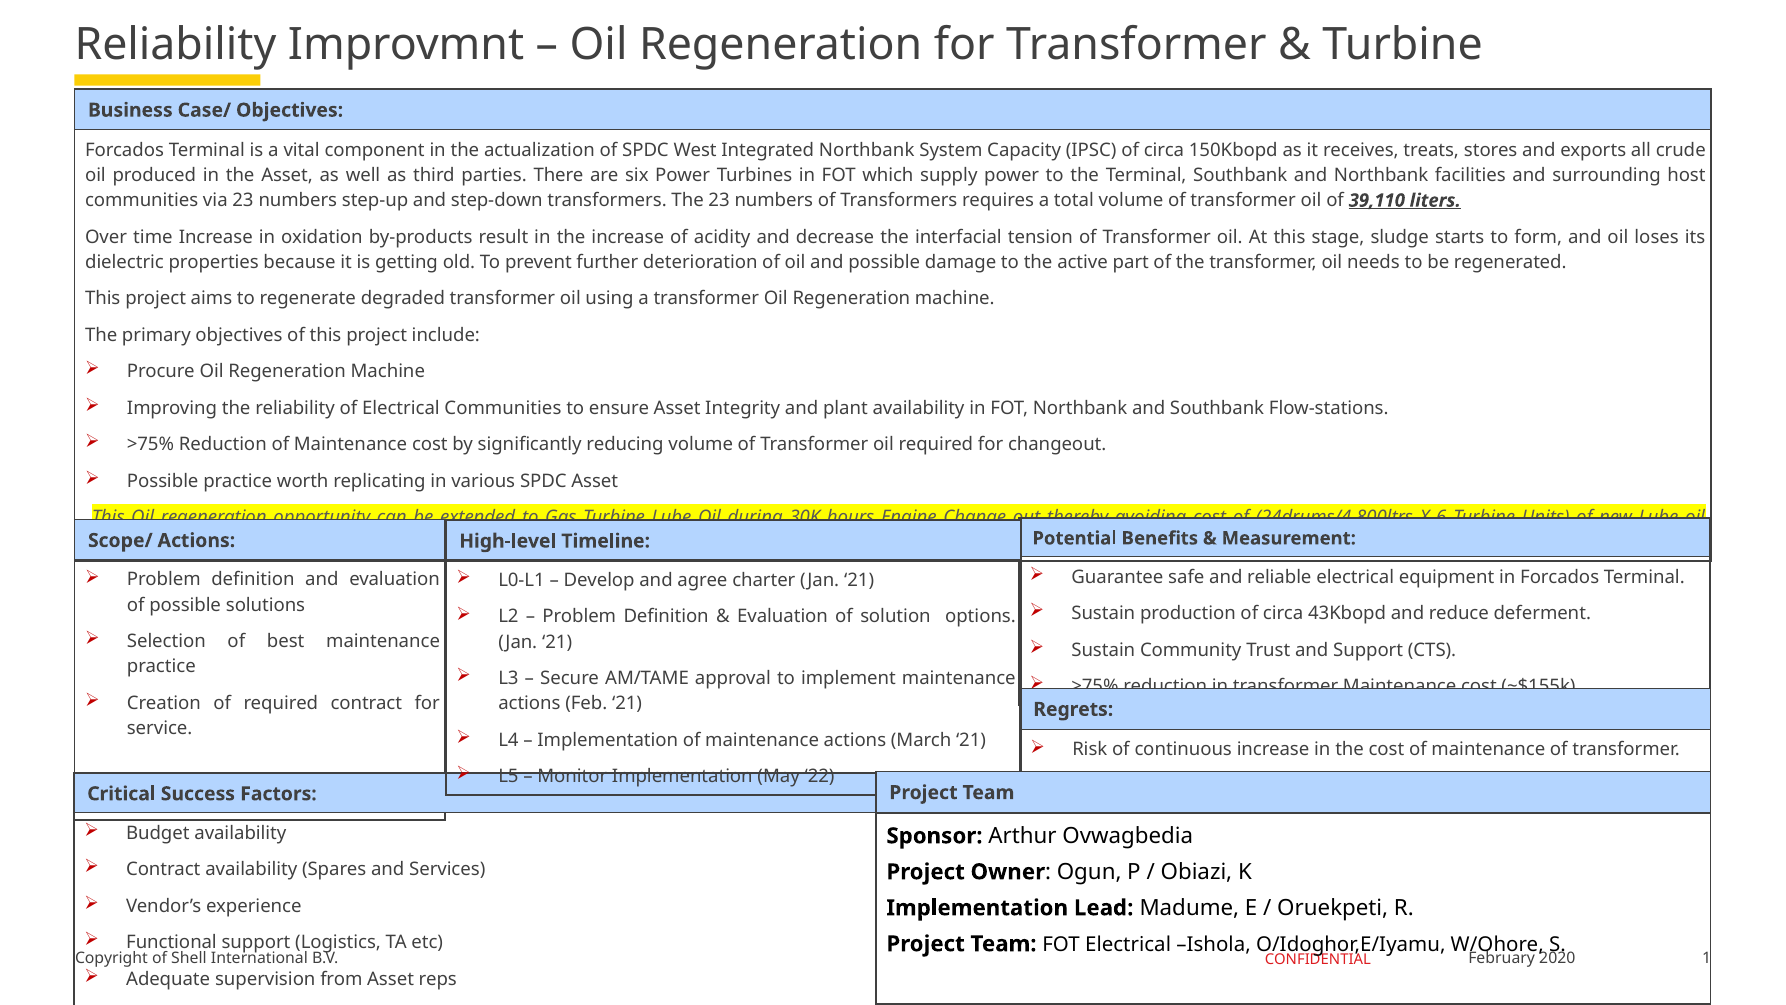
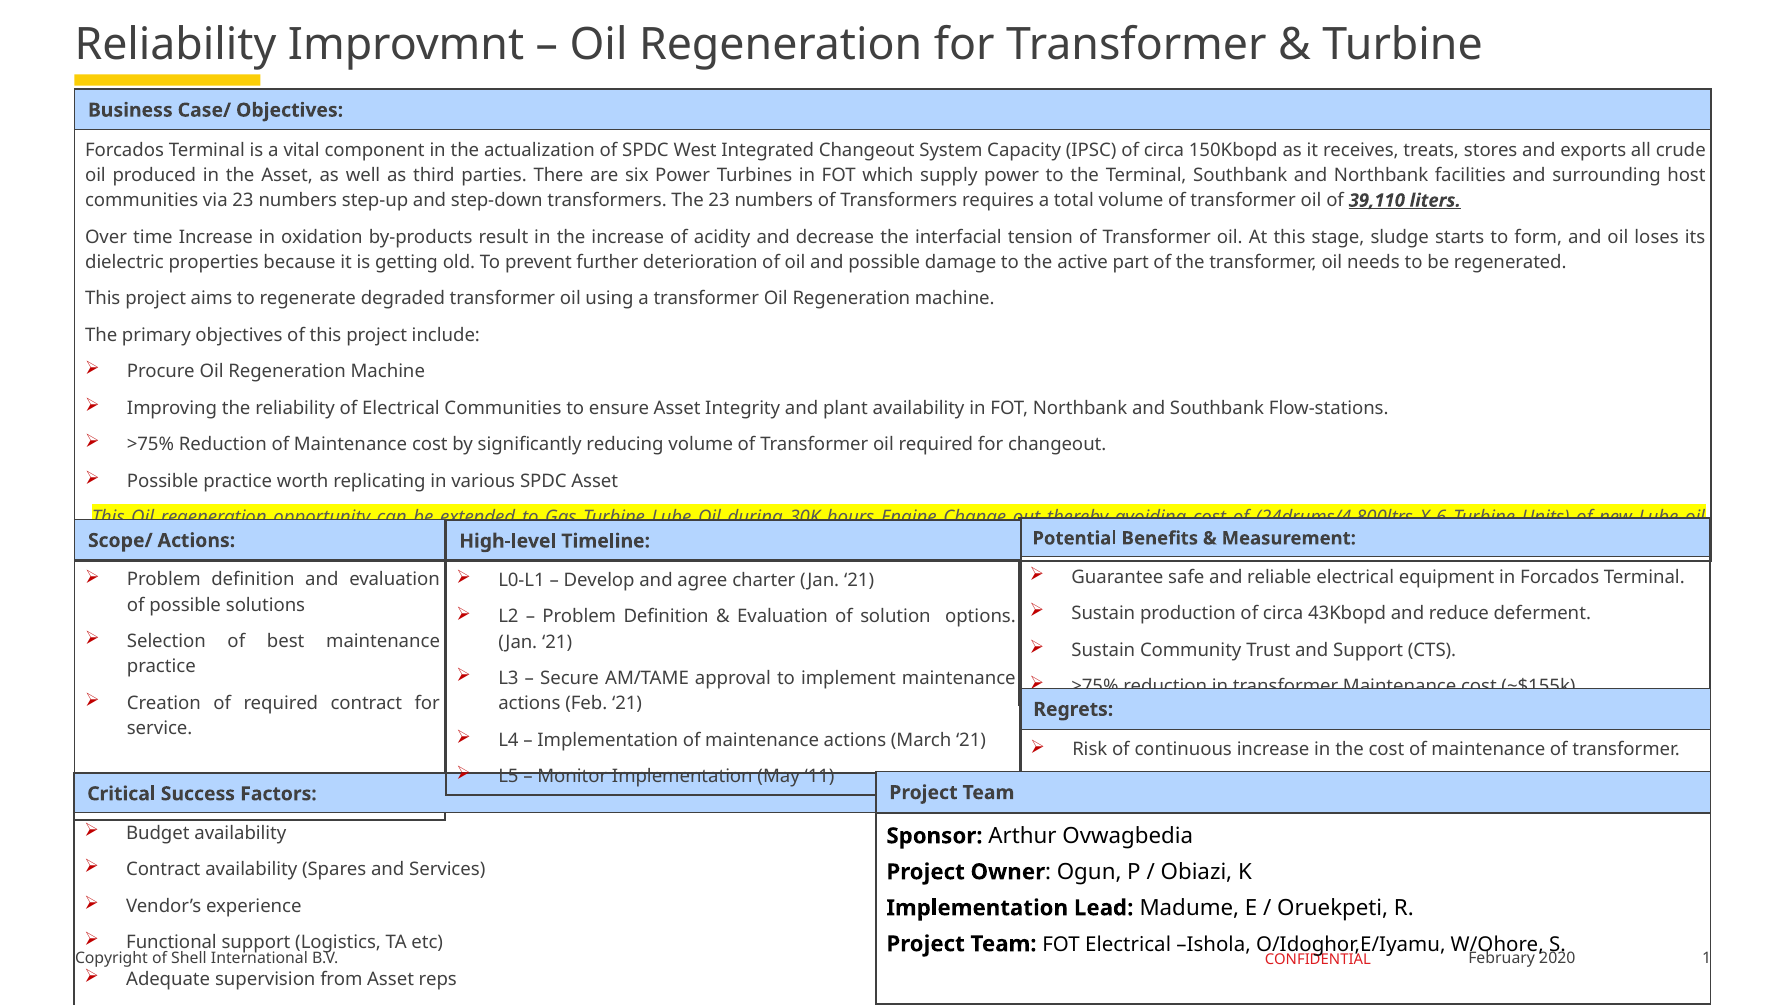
Integrated Northbank: Northbank -> Changeout
22: 22 -> 11
